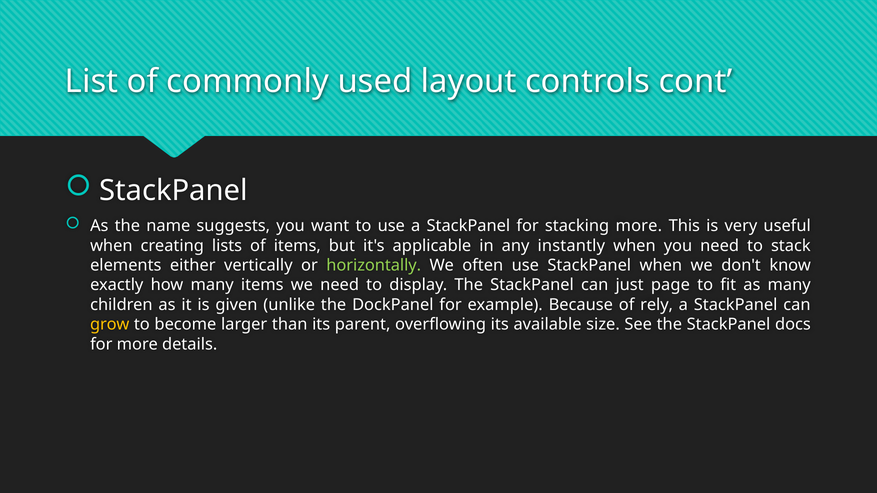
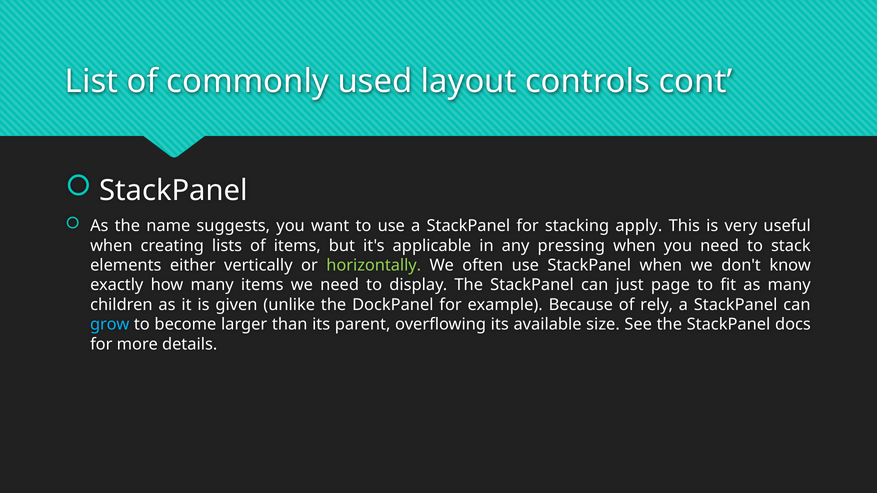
stacking more: more -> apply
instantly: instantly -> pressing
grow colour: yellow -> light blue
